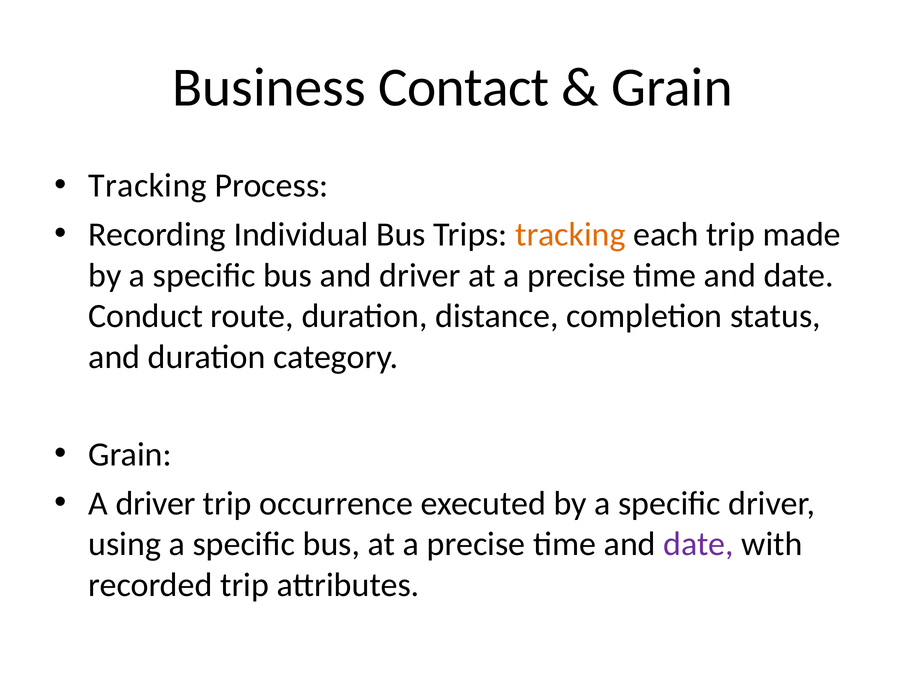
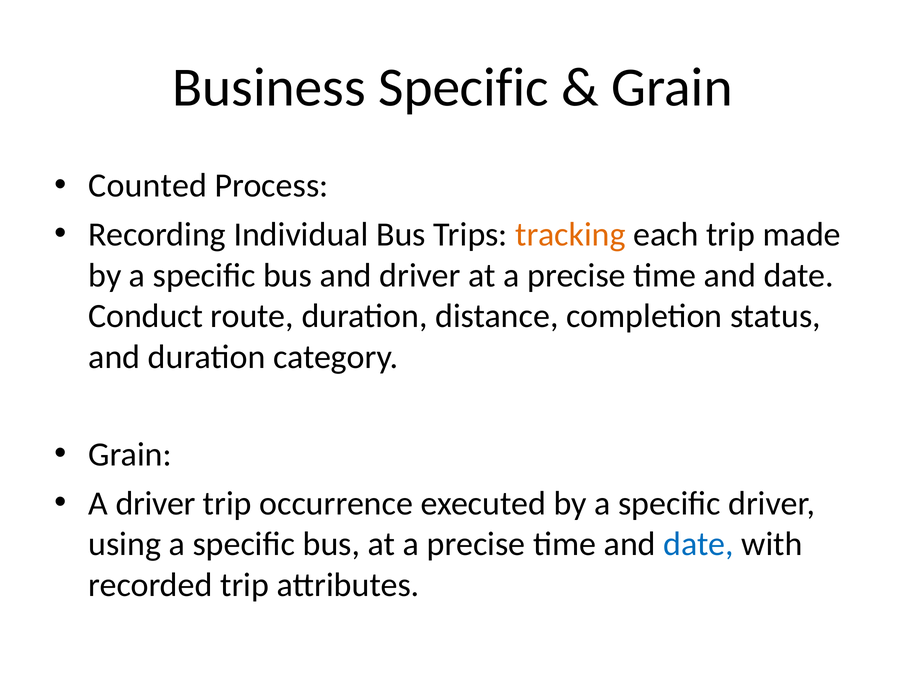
Business Contact: Contact -> Specific
Tracking at (148, 186): Tracking -> Counted
date at (699, 545) colour: purple -> blue
